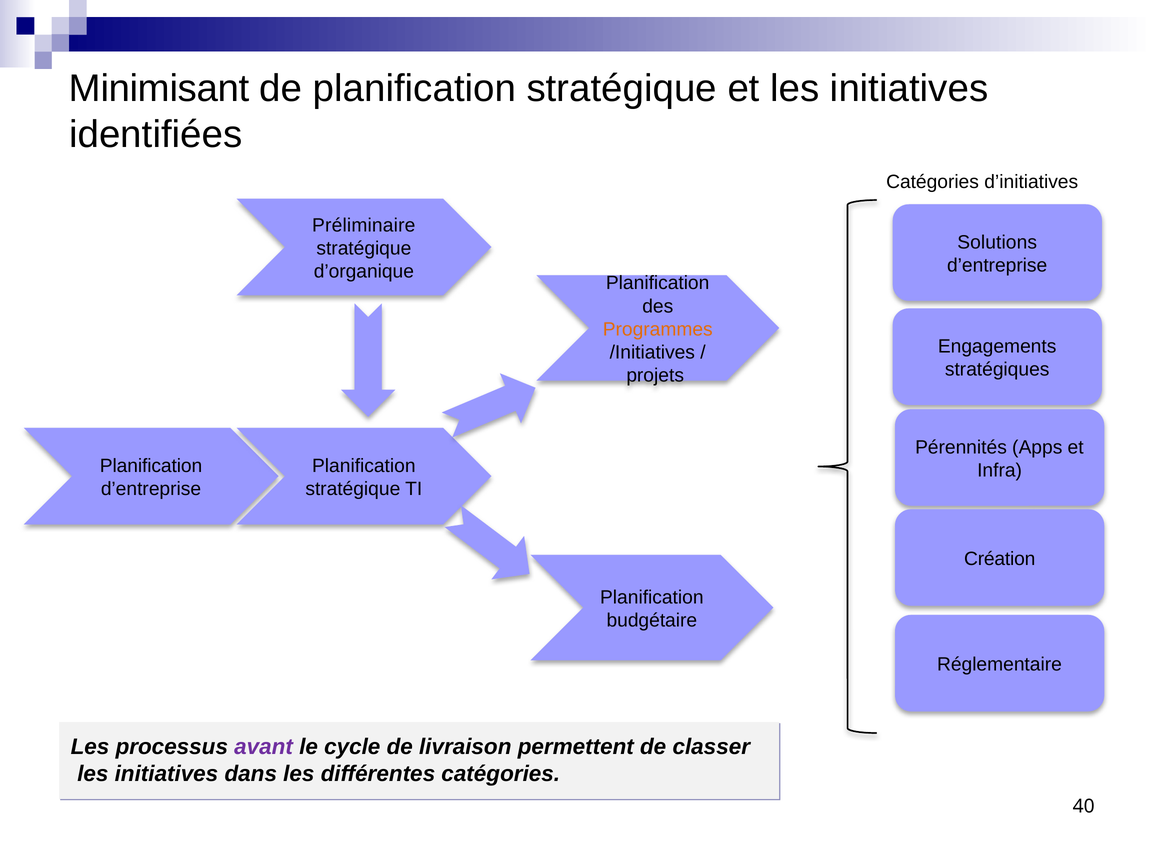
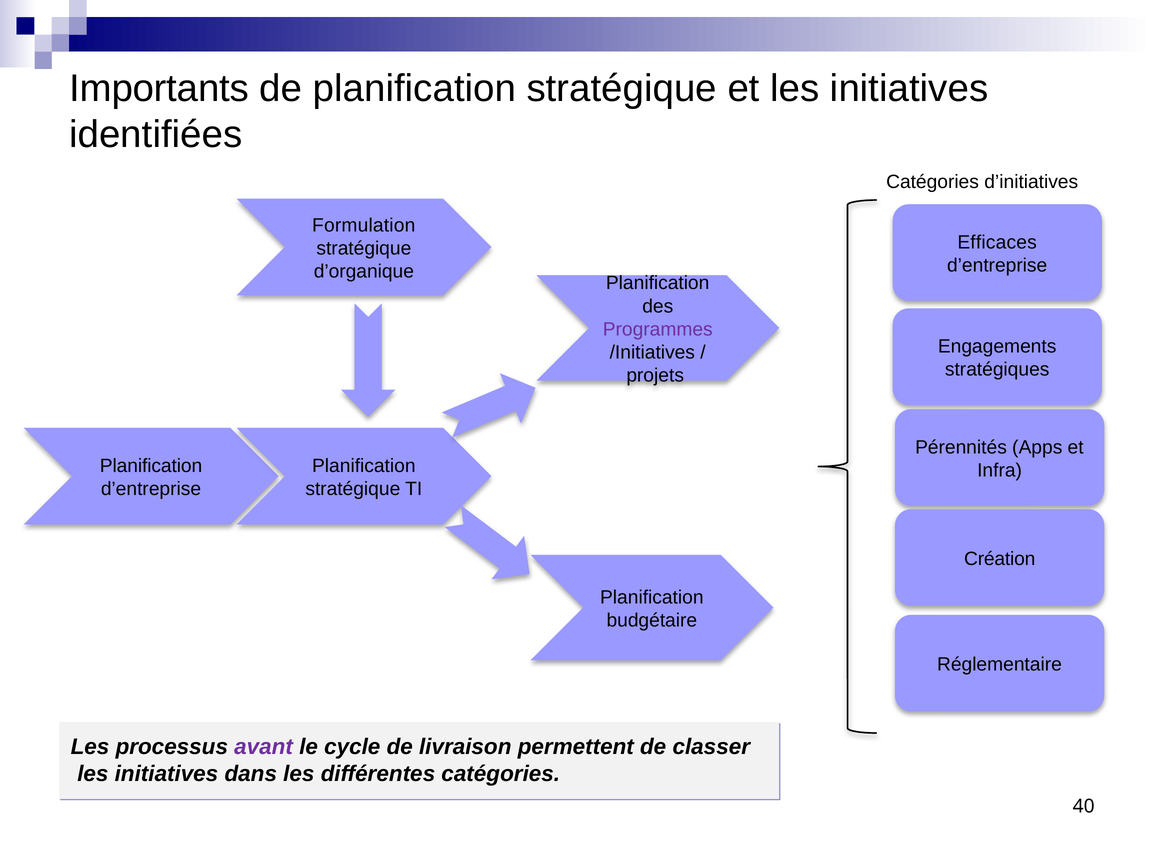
Minimisant: Minimisant -> Importants
Préliminaire: Préliminaire -> Formulation
Solutions: Solutions -> Efficaces
Programmes colour: orange -> purple
